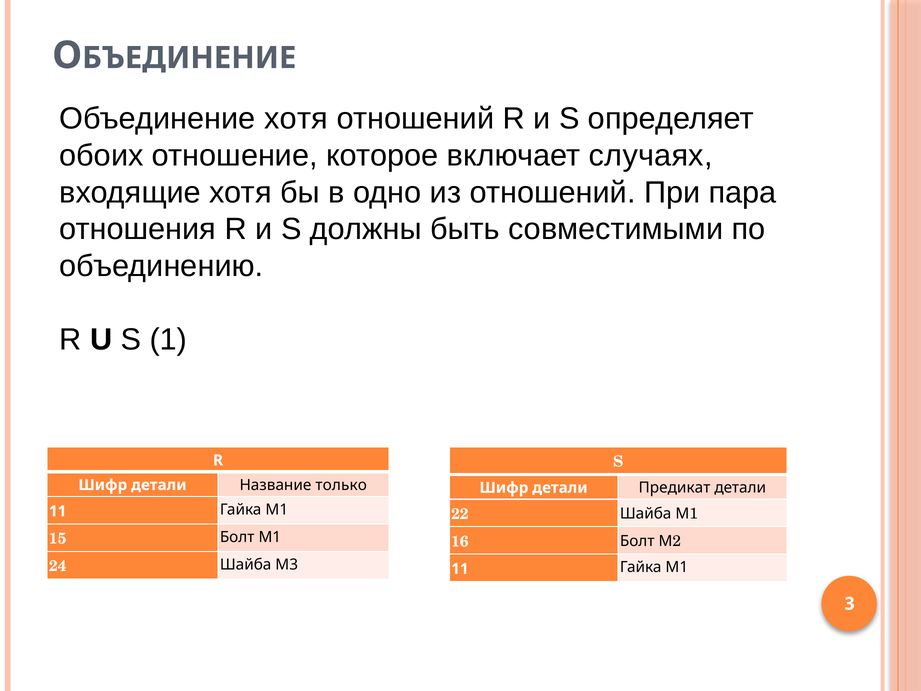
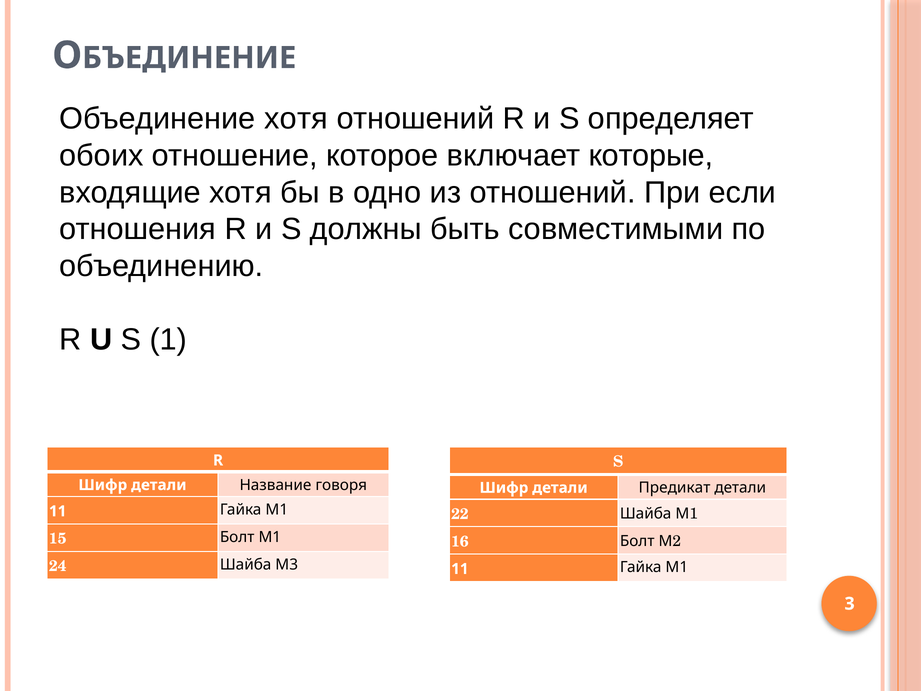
случаях: случаях -> которые
пара: пара -> если
только: только -> говоря
